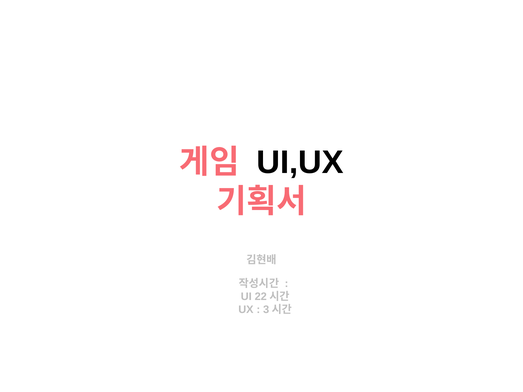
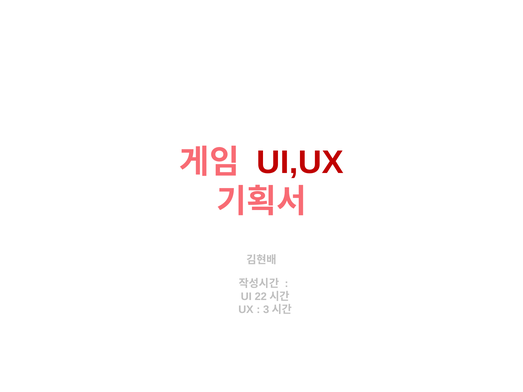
UI,UX colour: black -> red
